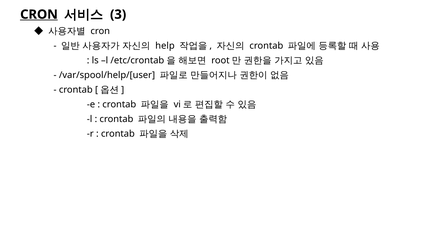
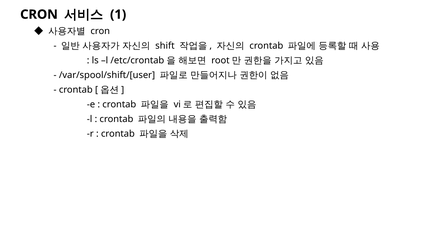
CRON at (39, 14) underline: present -> none
3: 3 -> 1
help: help -> shift
/var/spool/help/[user: /var/spool/help/[user -> /var/spool/shift/[user
